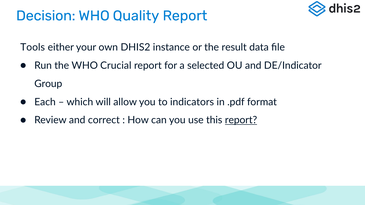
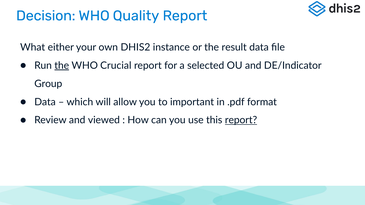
Tools: Tools -> What
the at (62, 66) underline: none -> present
Each at (45, 102): Each -> Data
indicators: indicators -> important
correct: correct -> viewed
